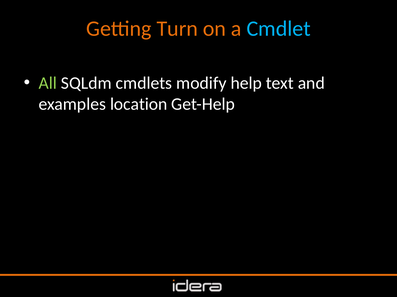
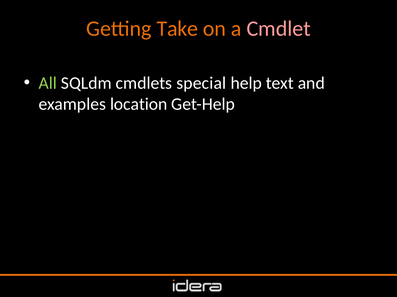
Turn: Turn -> Take
Cmdlet colour: light blue -> pink
modify: modify -> special
